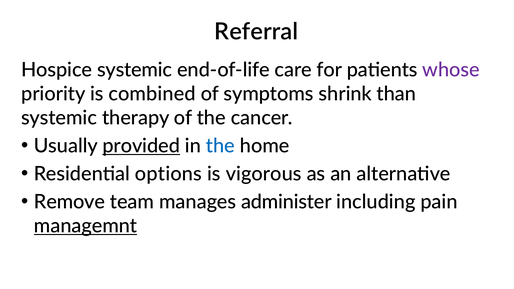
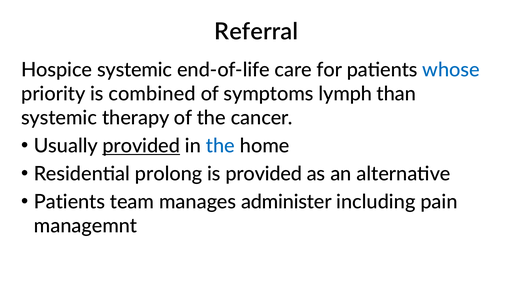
whose colour: purple -> blue
shrink: shrink -> lymph
options: options -> prolong
is vigorous: vigorous -> provided
Remove at (70, 202): Remove -> Patients
managemnt underline: present -> none
